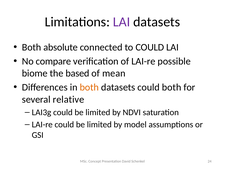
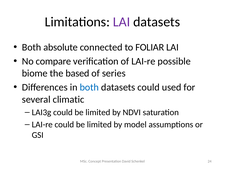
to COULD: COULD -> FOLIAR
mean: mean -> series
both at (89, 87) colour: orange -> blue
could both: both -> used
relative: relative -> climatic
